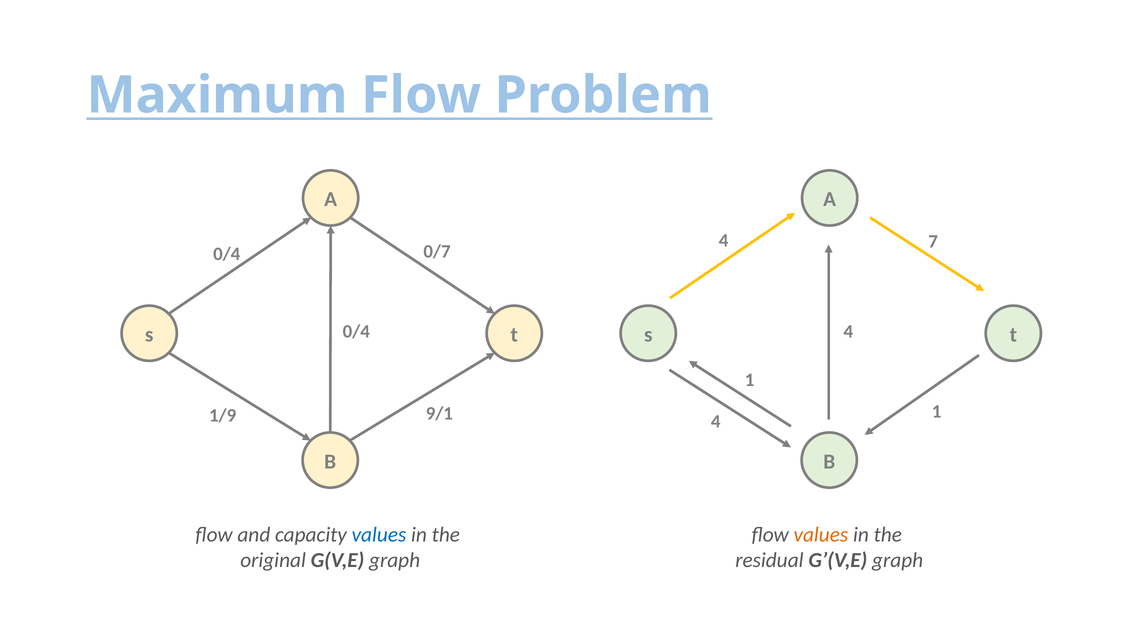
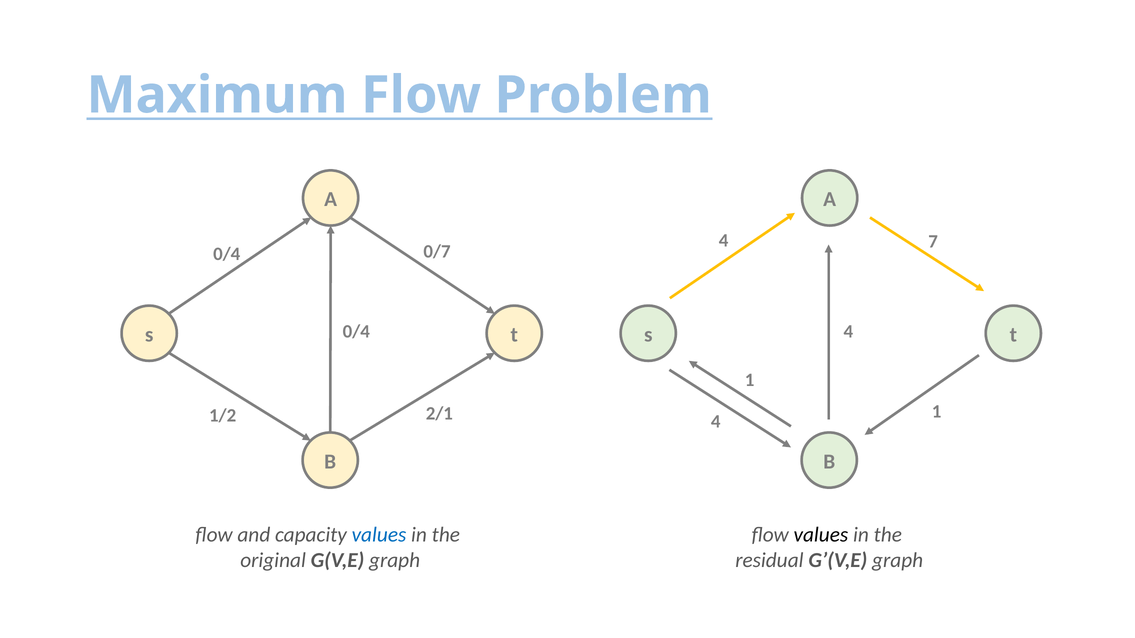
9/1: 9/1 -> 2/1
1/9: 1/9 -> 1/2
values at (821, 535) colour: orange -> black
